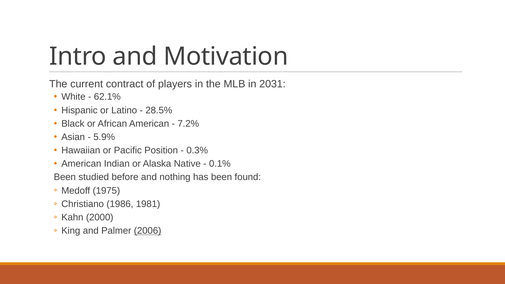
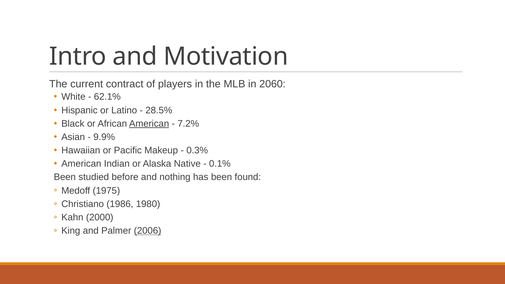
2031: 2031 -> 2060
American at (149, 124) underline: none -> present
5.9%: 5.9% -> 9.9%
Position: Position -> Makeup
1981: 1981 -> 1980
